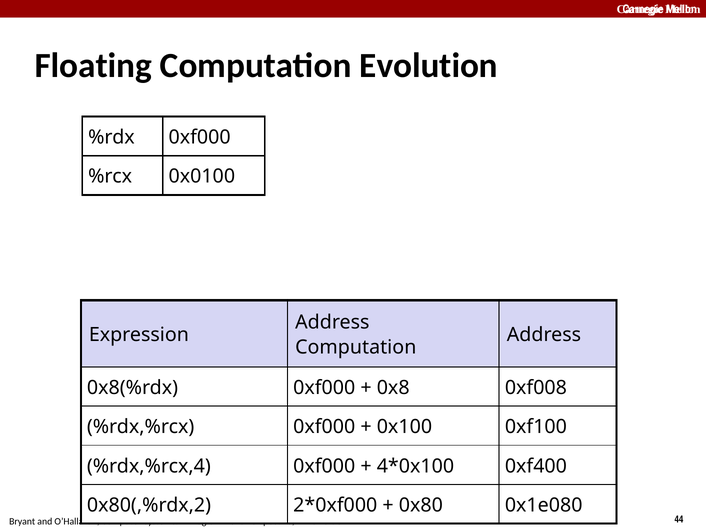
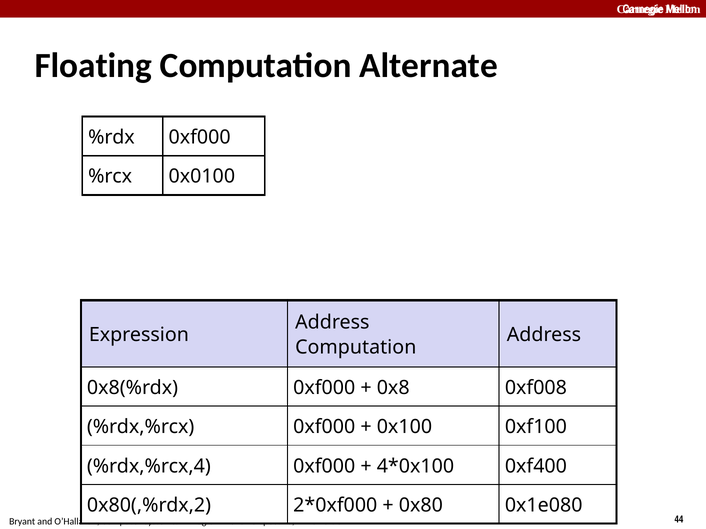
Evolution: Evolution -> Alternate
